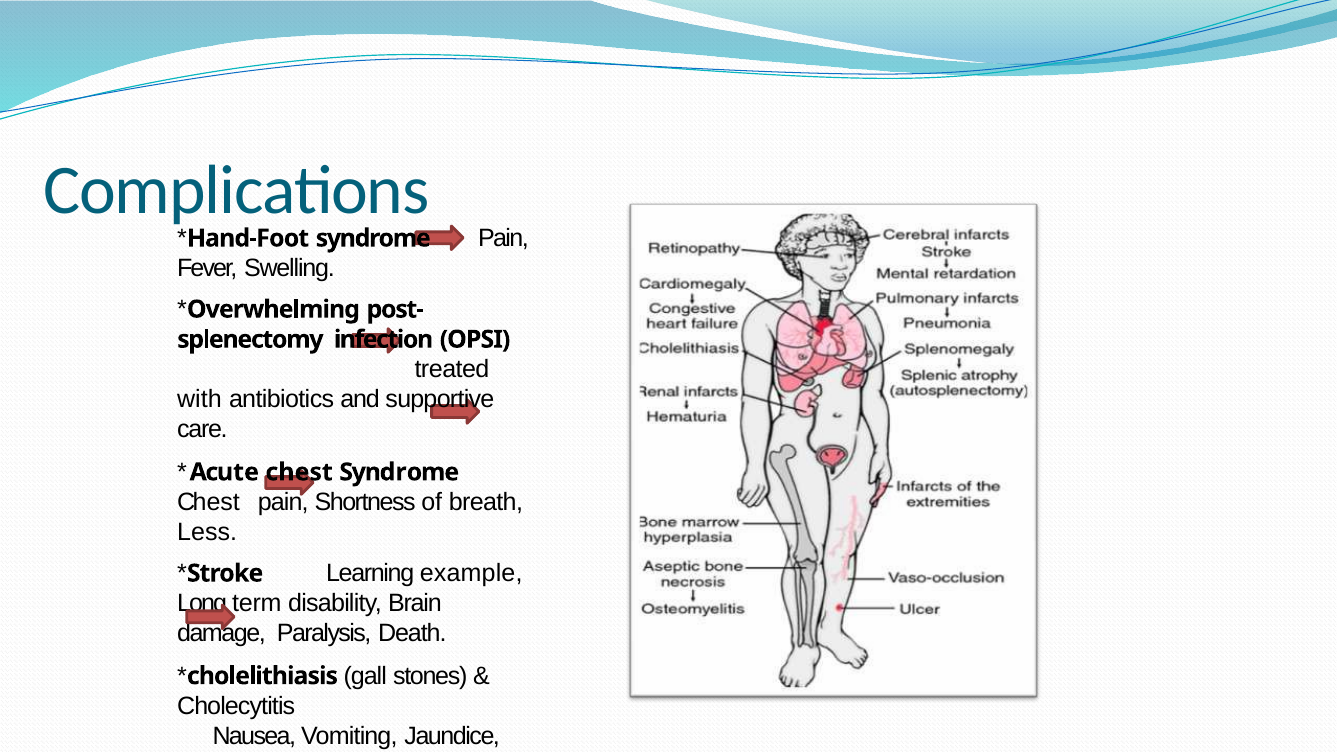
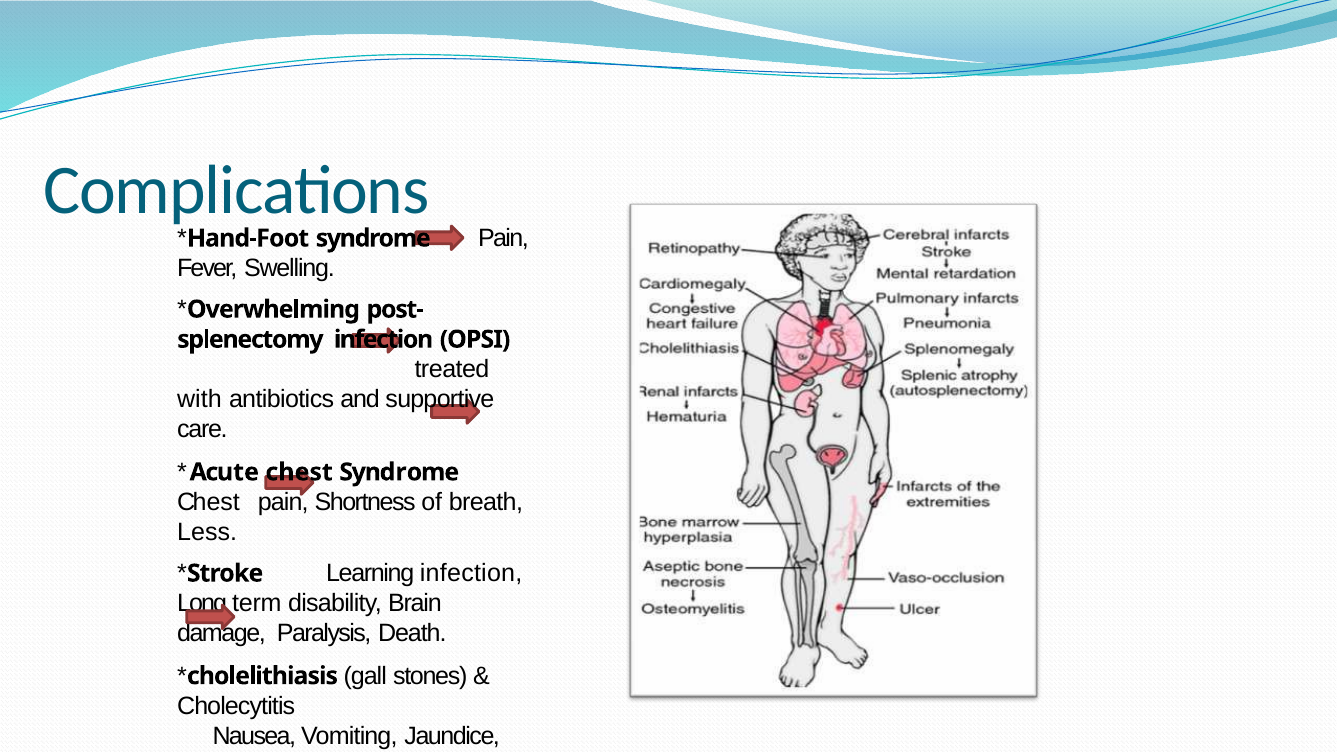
Learning example: example -> infection
